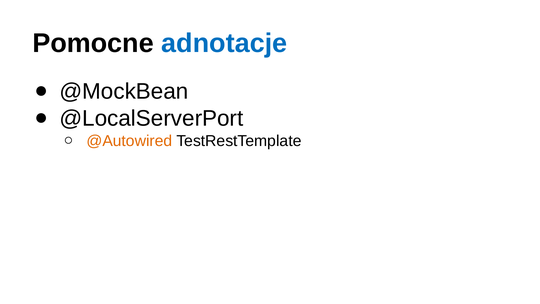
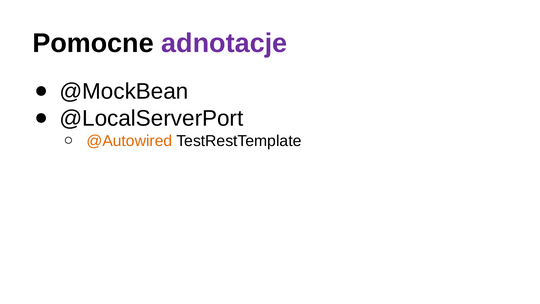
adnotacje colour: blue -> purple
